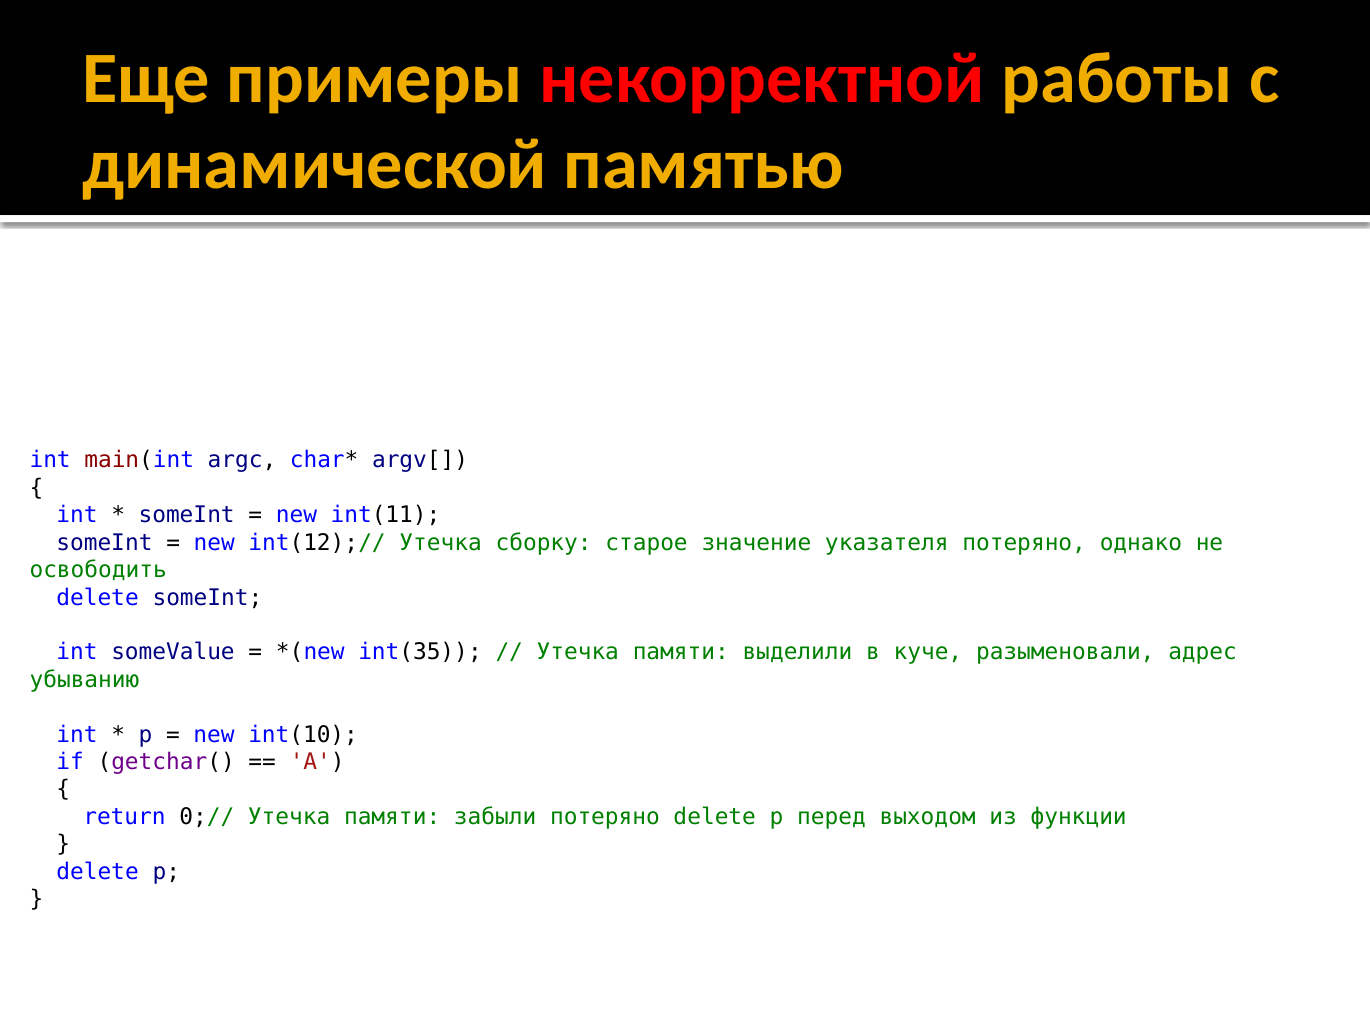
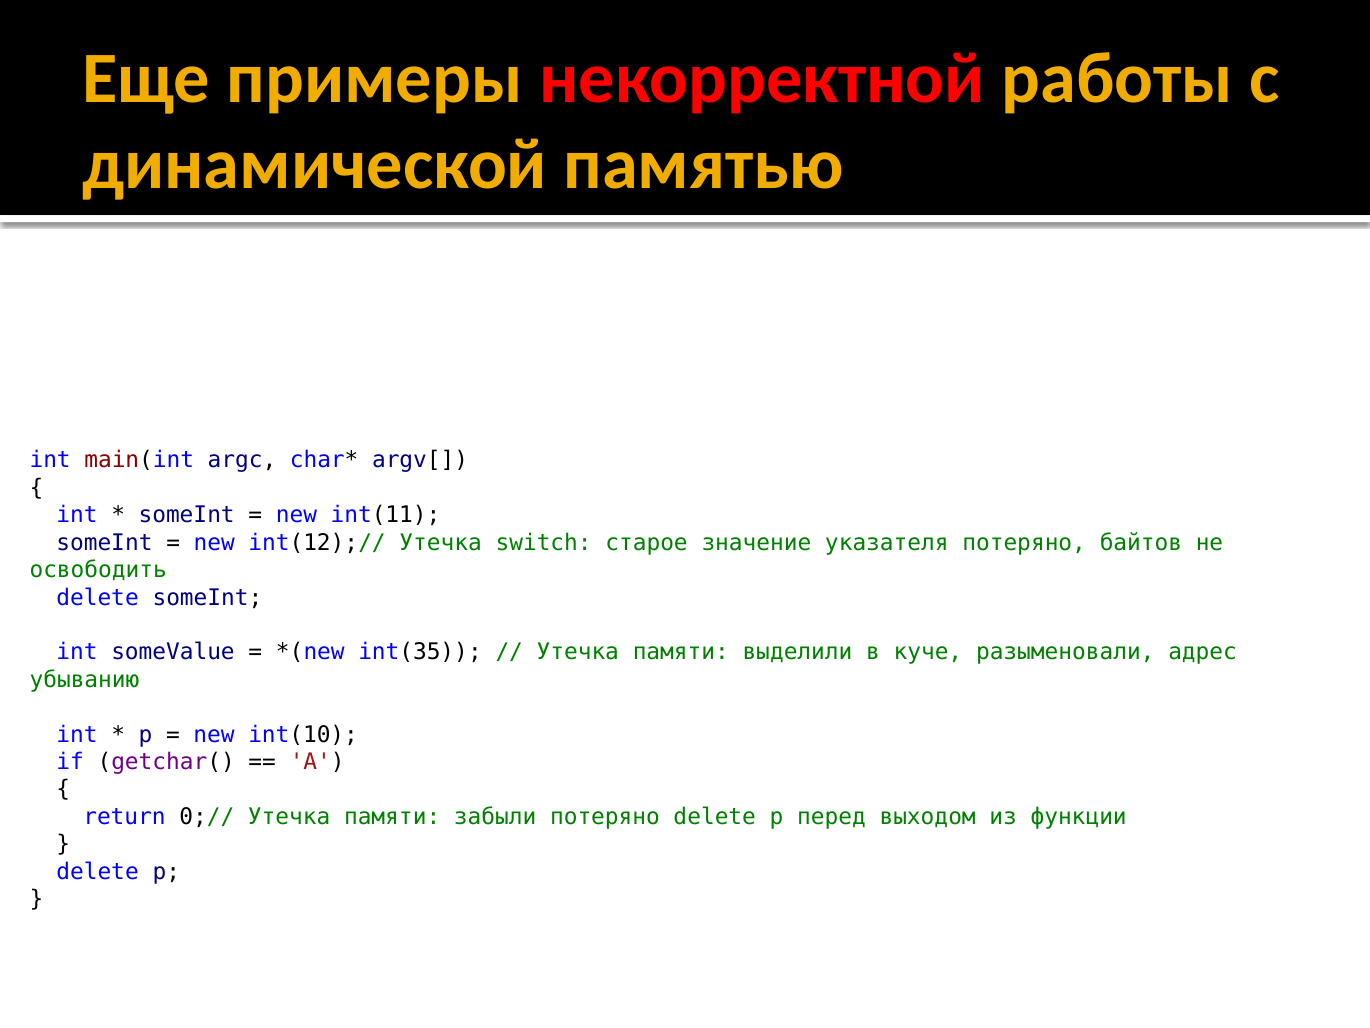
сборку: сборку -> switch
однако: однако -> байтов
